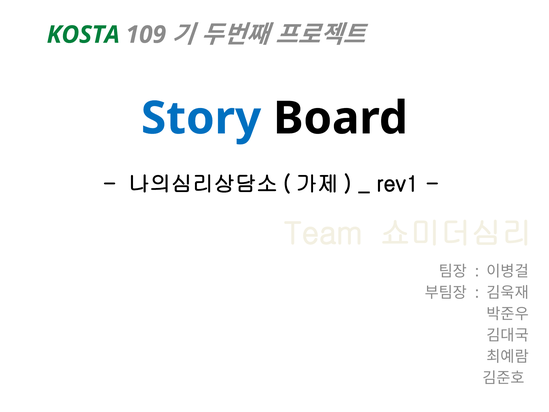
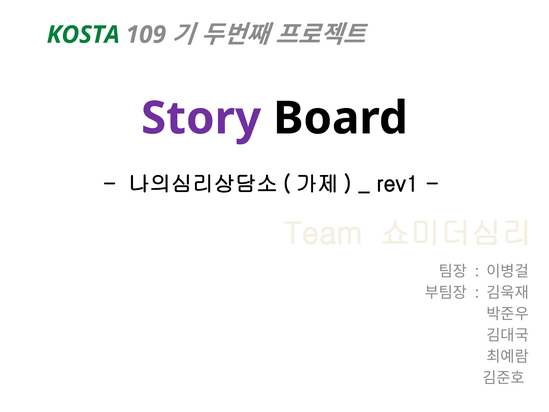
Story colour: blue -> purple
